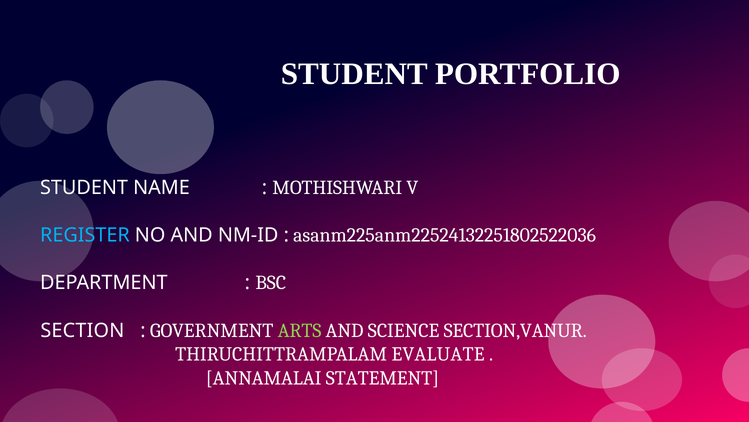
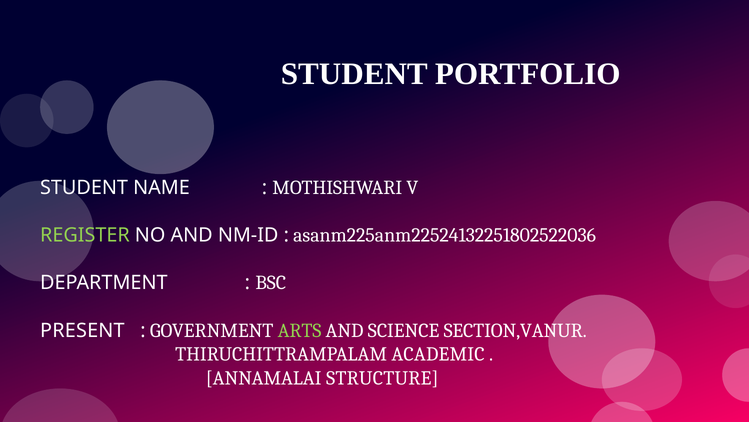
REGISTER colour: light blue -> light green
SECTION: SECTION -> PRESENT
EVALUATE: EVALUATE -> ACADEMIC
STATEMENT: STATEMENT -> STRUCTURE
